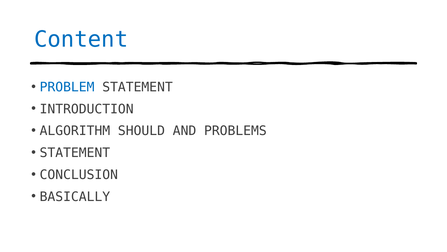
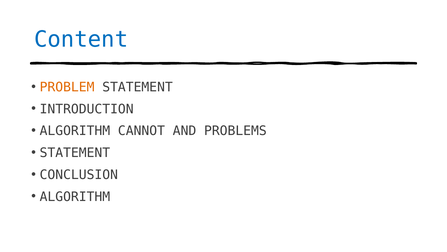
PROBLEM colour: blue -> orange
SHOULD: SHOULD -> CANNOT
BASICALLY at (75, 196): BASICALLY -> ALGORITHM
